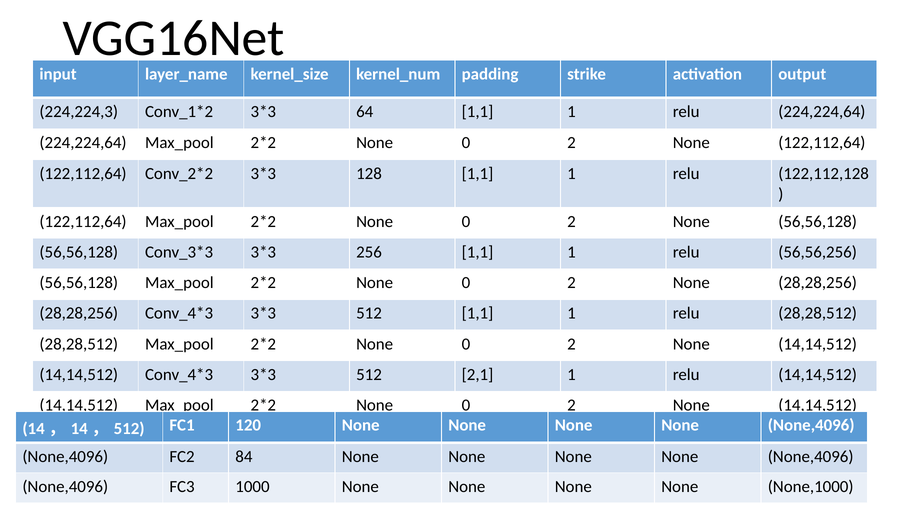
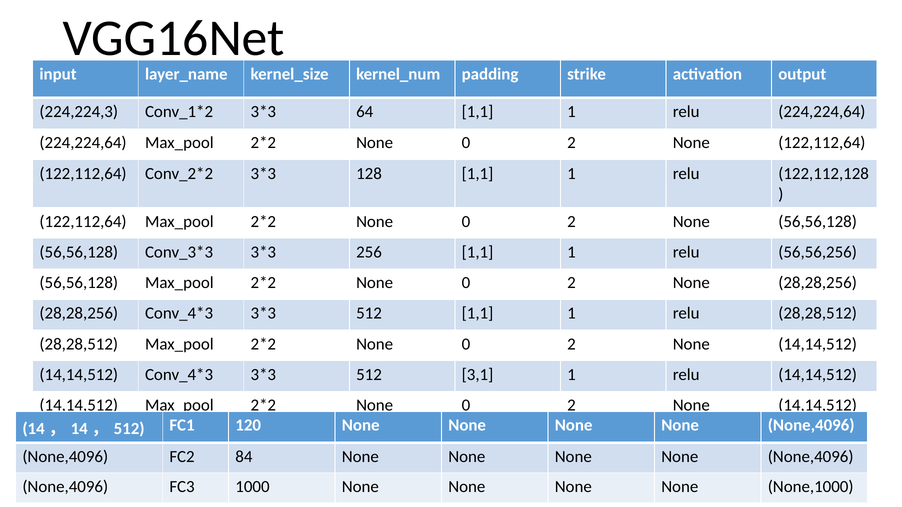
2,1: 2,1 -> 3,1
